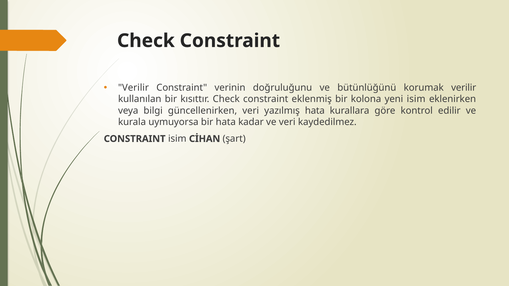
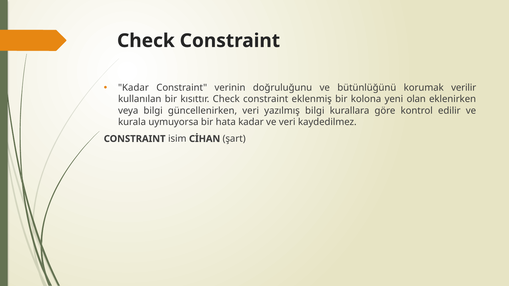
Verilir at (133, 88): Verilir -> Kadar
yeni isim: isim -> olan
yazılmış hata: hata -> bilgi
